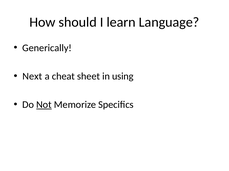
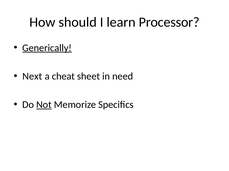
Language: Language -> Processor
Generically underline: none -> present
using: using -> need
